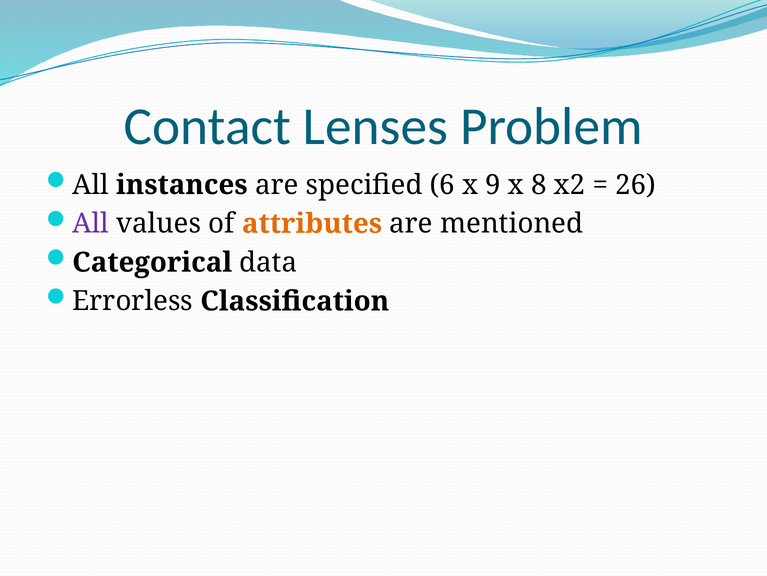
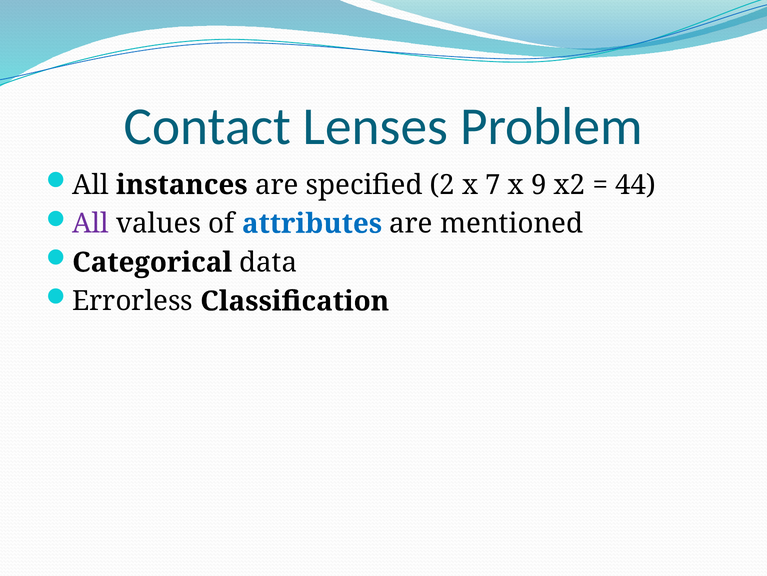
6: 6 -> 2
9: 9 -> 7
8: 8 -> 9
26: 26 -> 44
attributes colour: orange -> blue
